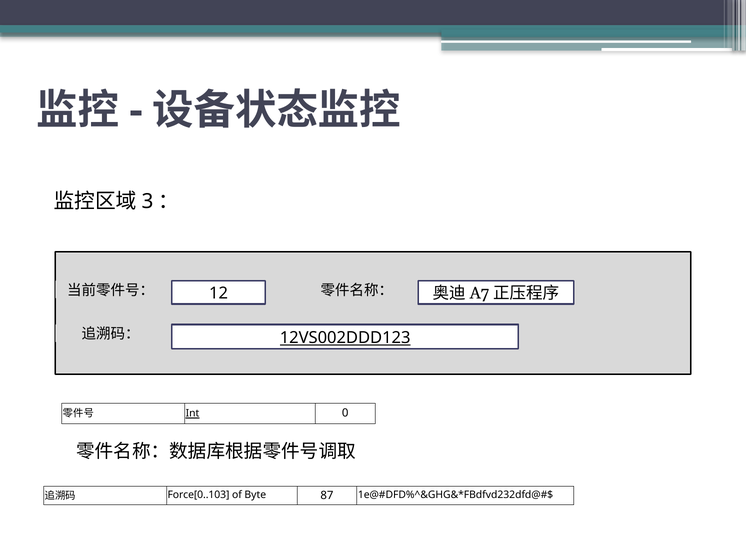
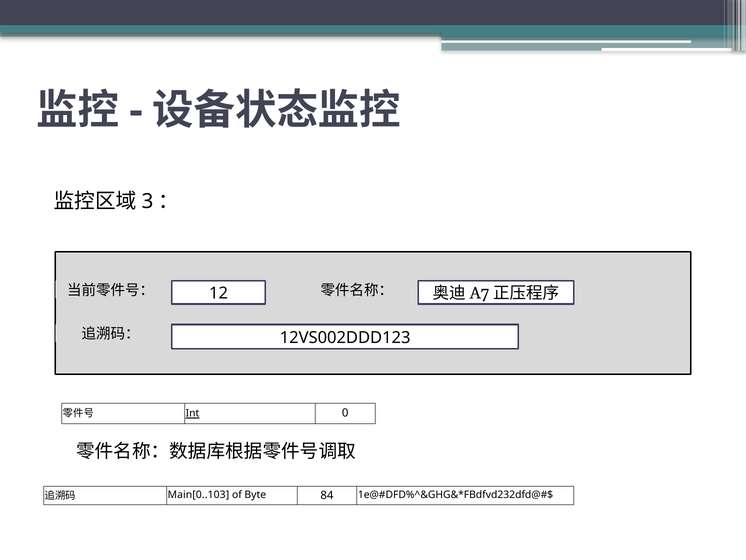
12VS002DDD123 underline: present -> none
Force[0..103: Force[0..103 -> Main[0..103
87: 87 -> 84
